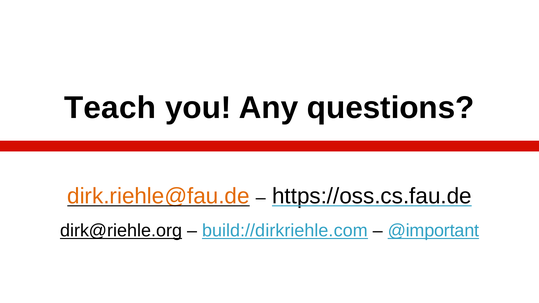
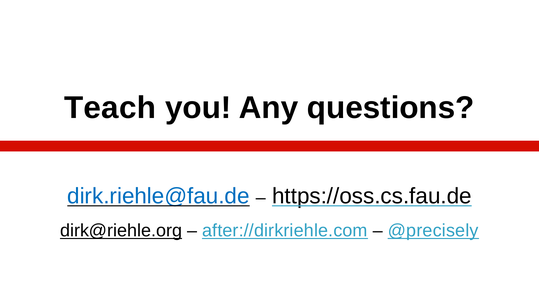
dirk.riehle@fau.de colour: orange -> blue
build://dirkriehle.com: build://dirkriehle.com -> after://dirkriehle.com
@important: @important -> @precisely
